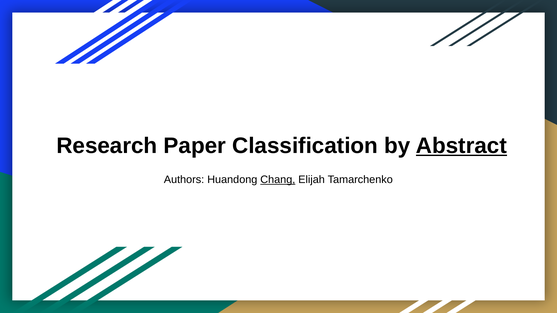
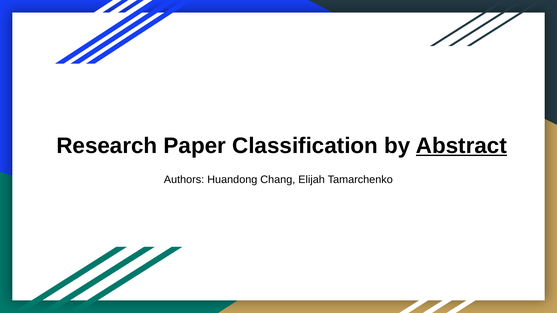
Chang underline: present -> none
